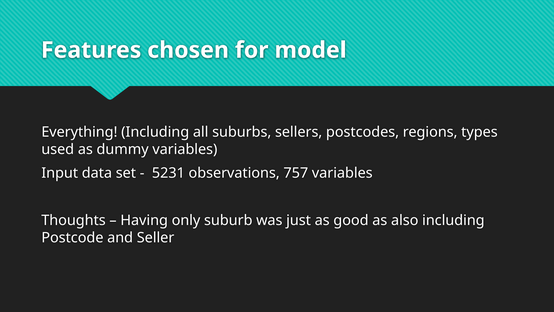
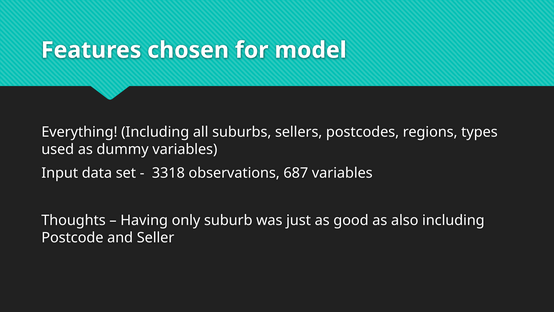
5231: 5231 -> 3318
757: 757 -> 687
